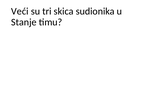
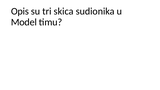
Veći: Veći -> Opis
Stanje: Stanje -> Model
